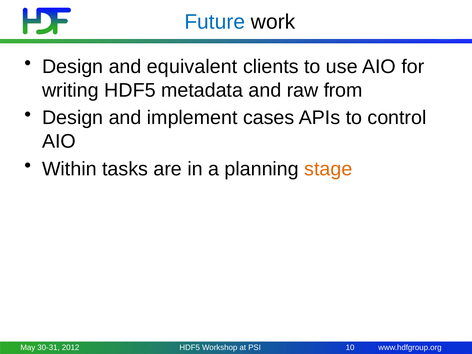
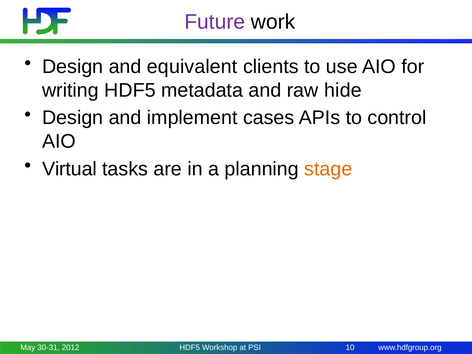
Future colour: blue -> purple
from: from -> hide
Within: Within -> Virtual
